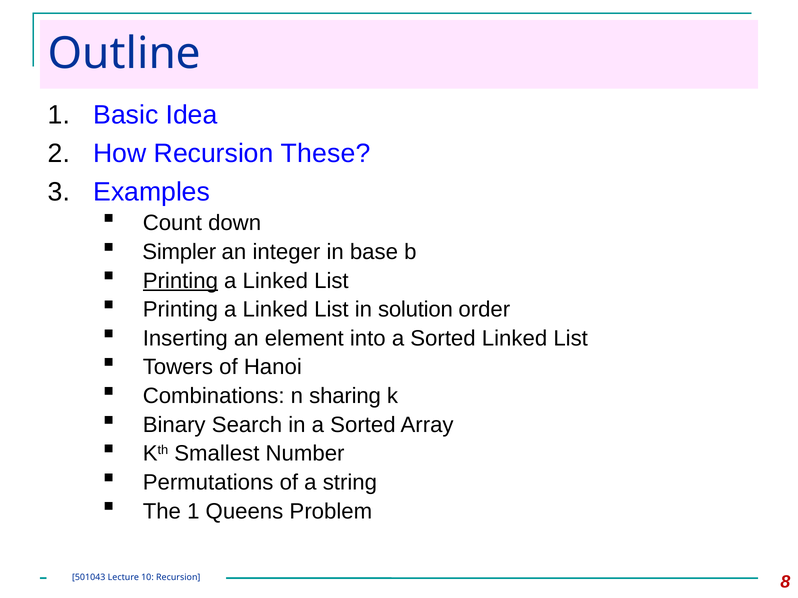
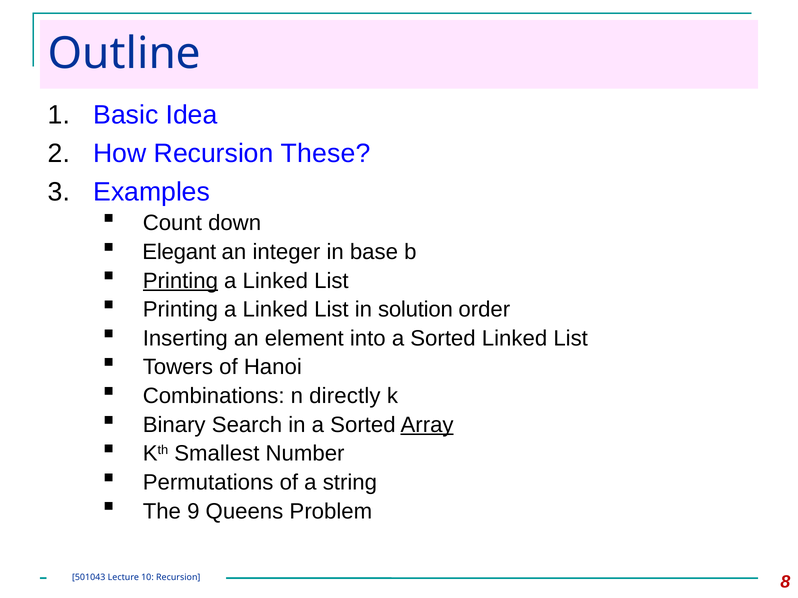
Simpler: Simpler -> Elegant
sharing: sharing -> directly
Array underline: none -> present
The 1: 1 -> 9
